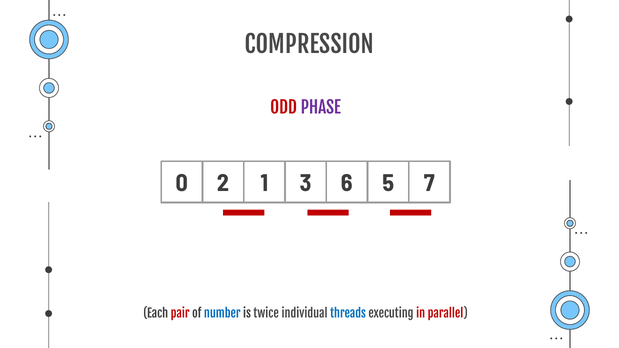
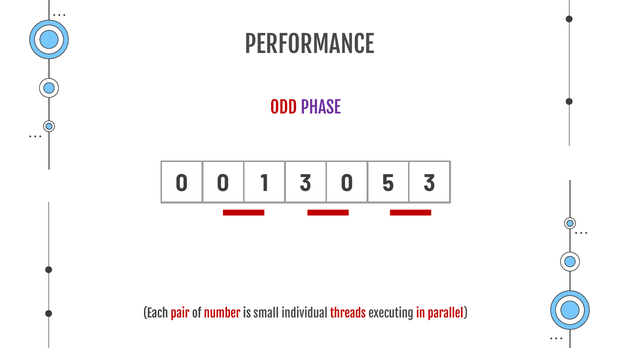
COMPRESSION: COMPRESSION -> PERFORMANCE
0 2: 2 -> 0
3 6: 6 -> 0
5 7: 7 -> 3
number colour: blue -> red
twice: twice -> small
threads colour: blue -> red
